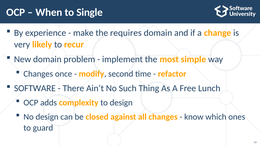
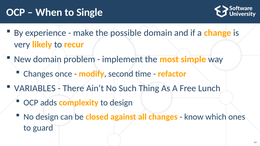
requires: requires -> possible
SOFTWARE: SOFTWARE -> VARIABLES
